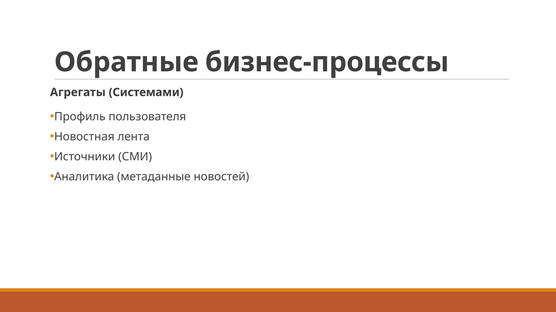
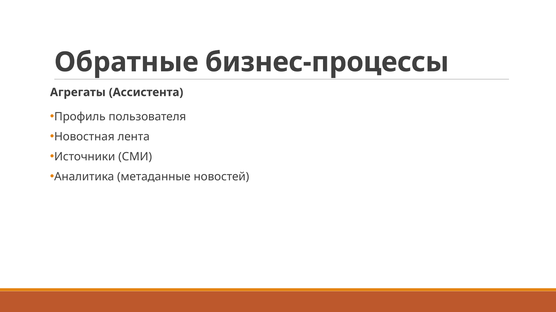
Системами: Системами -> Ассистента
